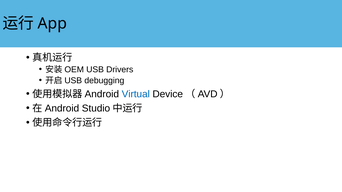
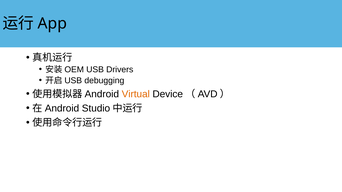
Virtual colour: blue -> orange
